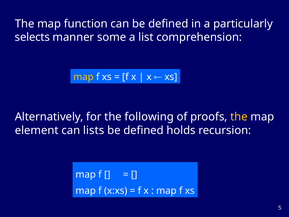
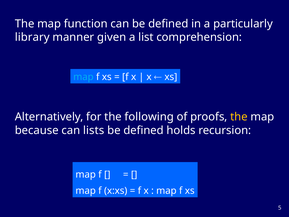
selects: selects -> library
some: some -> given
map at (83, 77) colour: yellow -> light blue
element: element -> because
